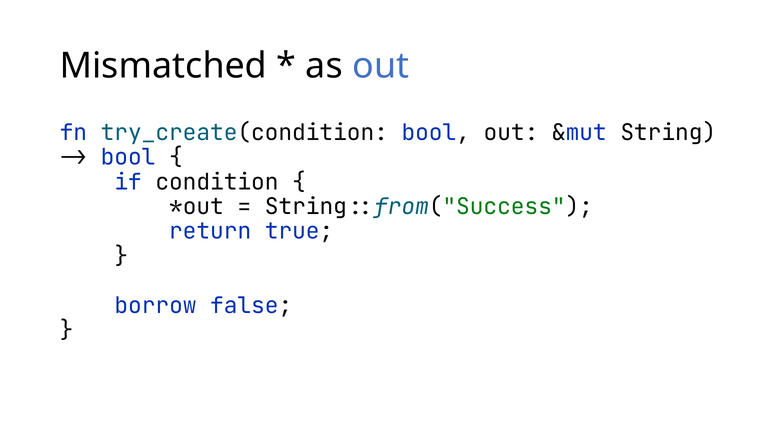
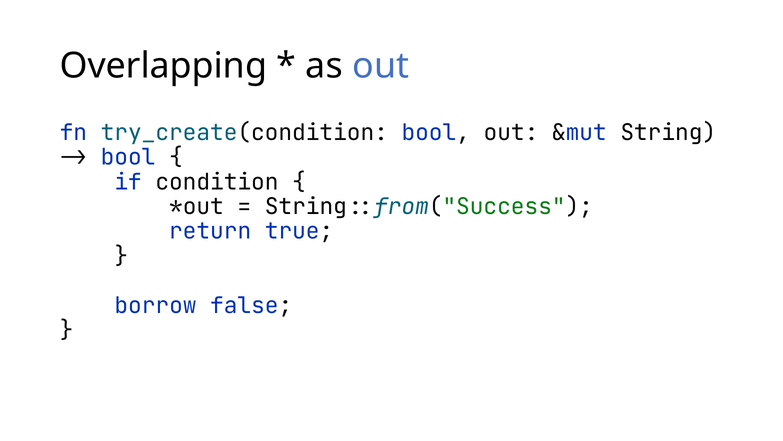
Mismatched: Mismatched -> Overlapping
